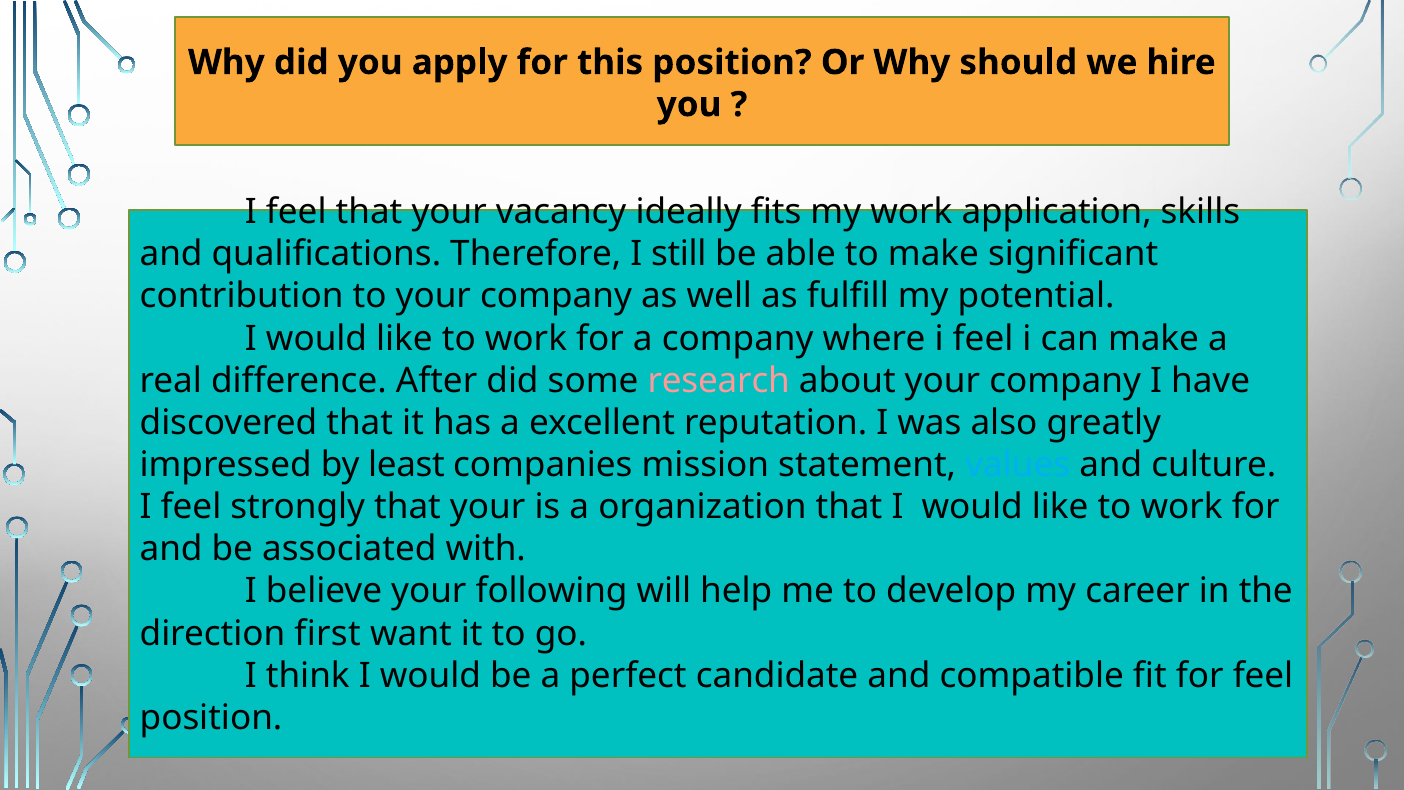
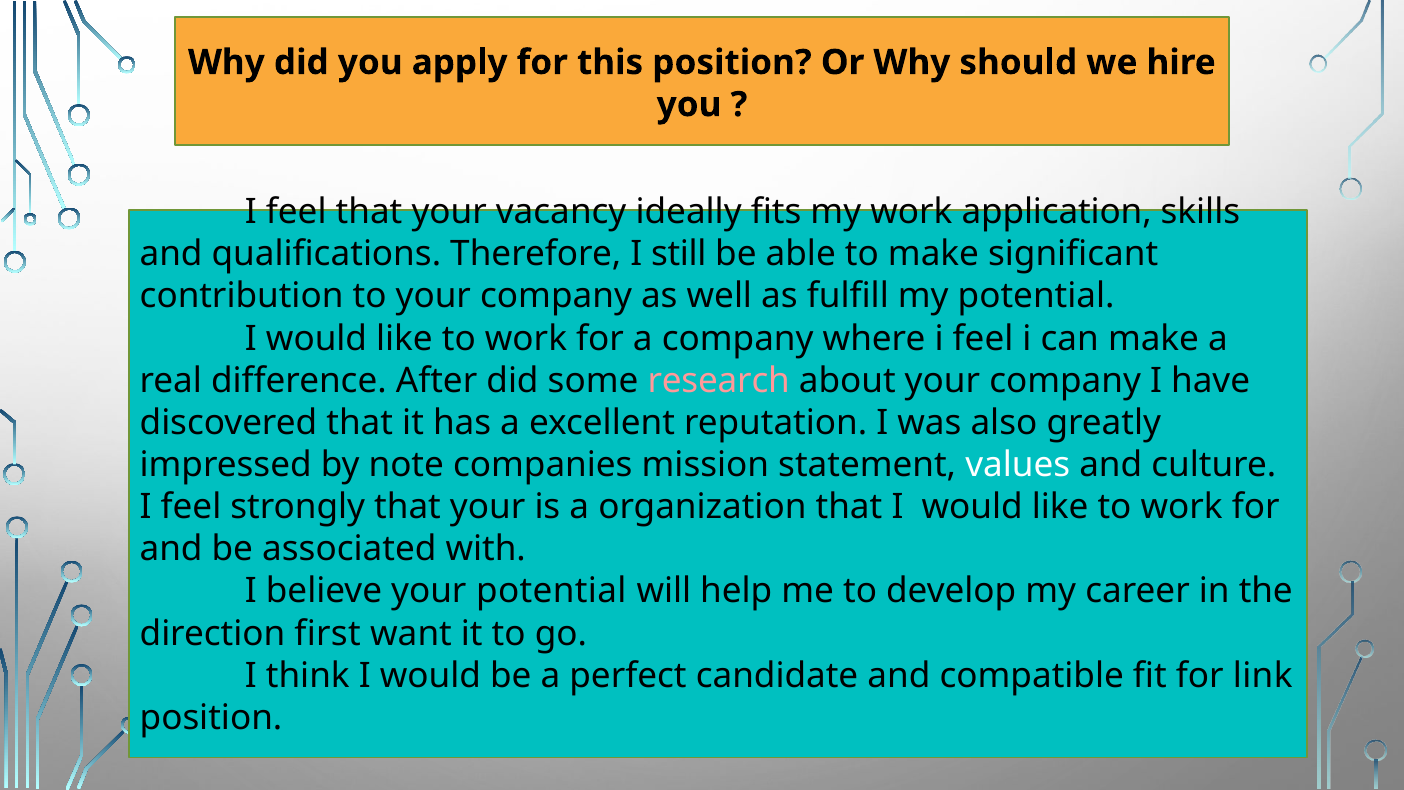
least: least -> note
values colour: light blue -> white
your following: following -> potential
for feel: feel -> link
